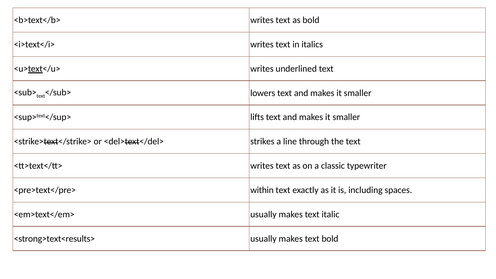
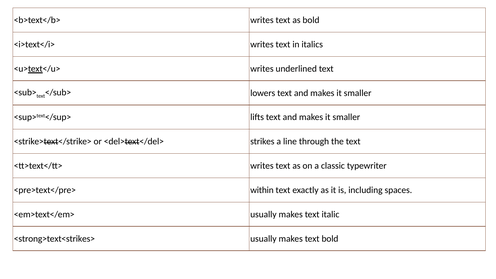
<strong>text<results>: <strong>text<results> -> <strong>text<strikes>
